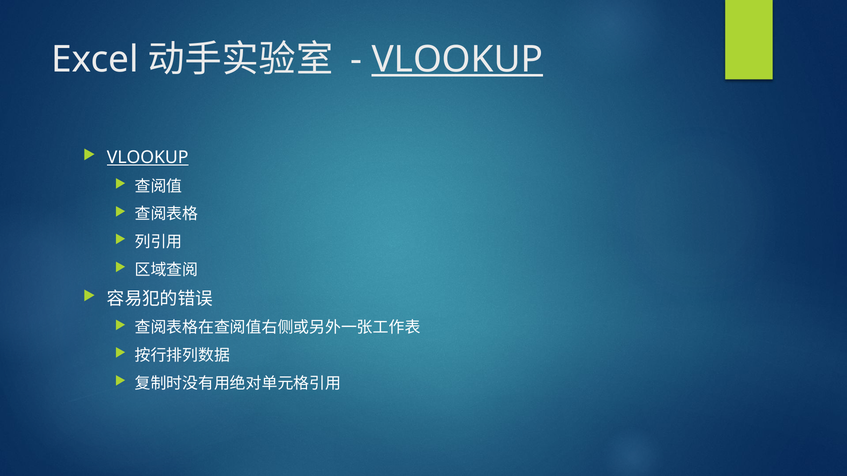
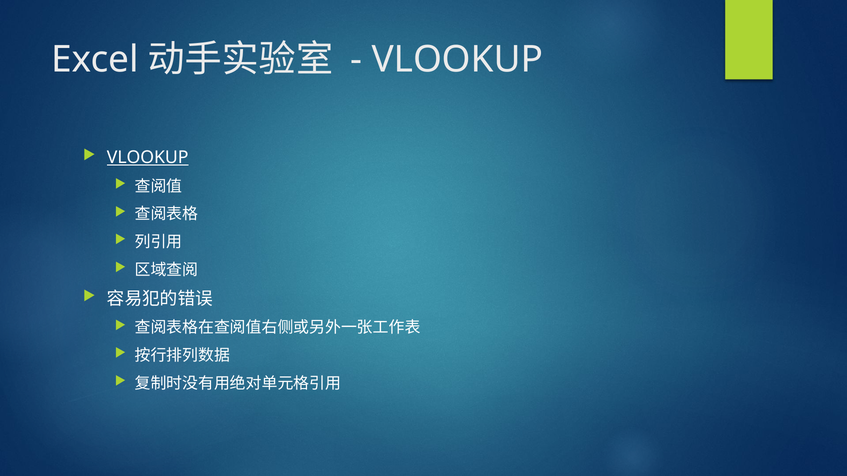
VLOOKUP at (457, 59) underline: present -> none
